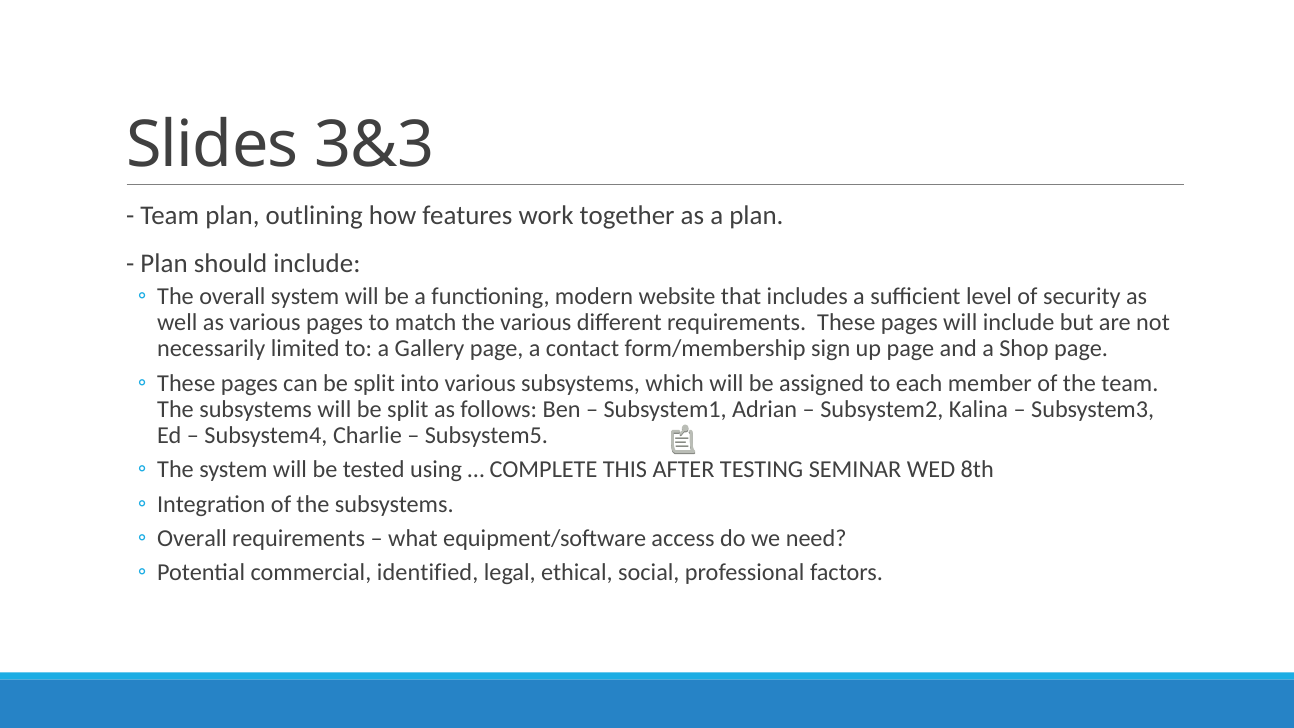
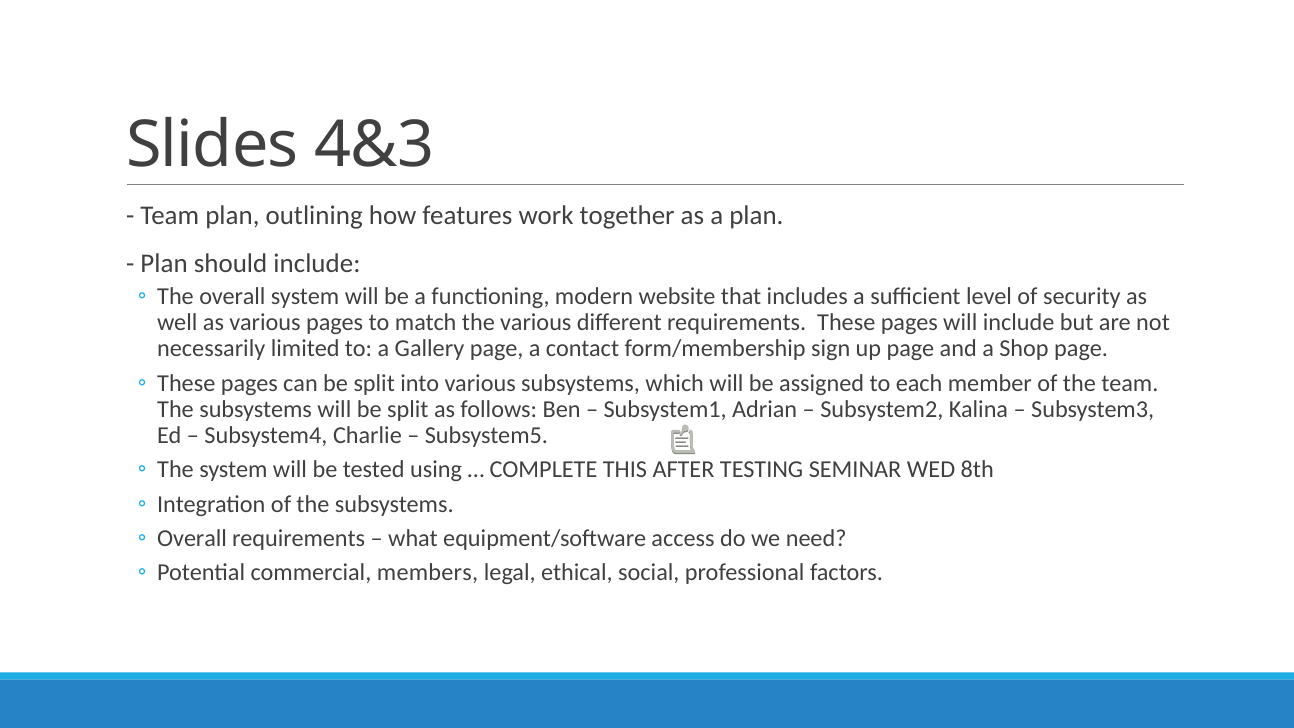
3&3: 3&3 -> 4&3
identified: identified -> members
